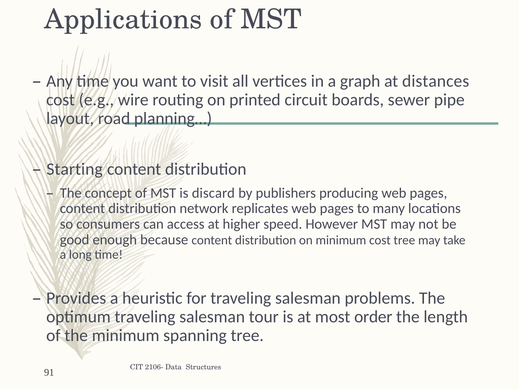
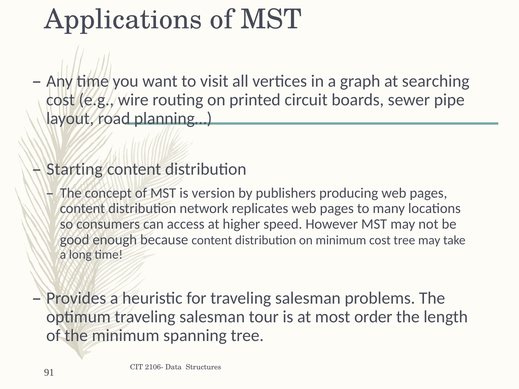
distances: distances -> searching
discard: discard -> version
